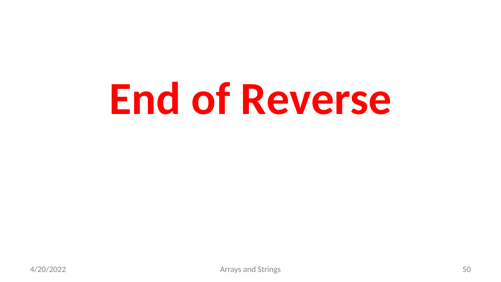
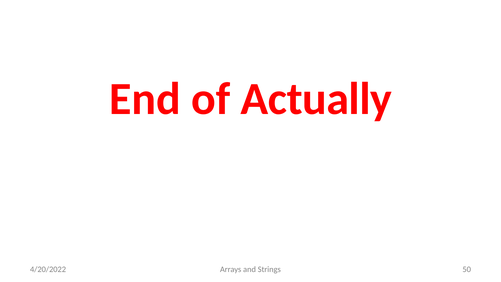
Reverse: Reverse -> Actually
